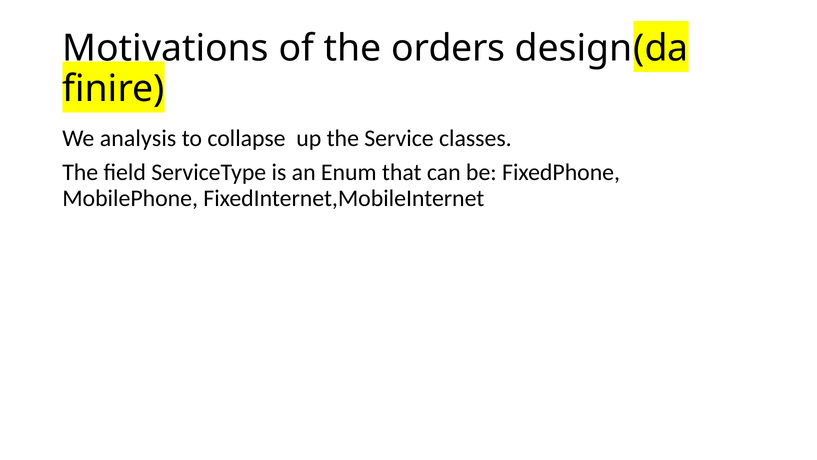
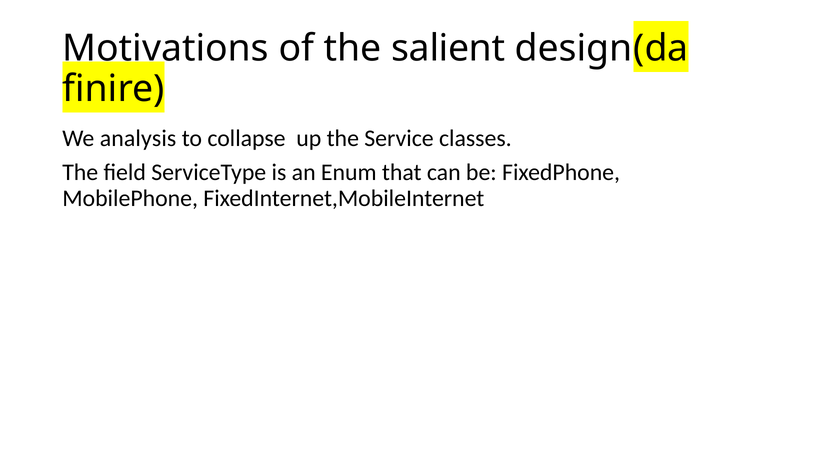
orders: orders -> salient
